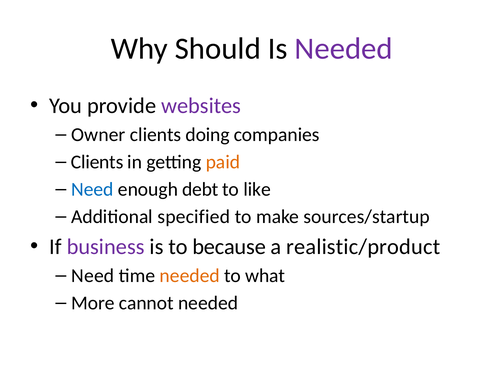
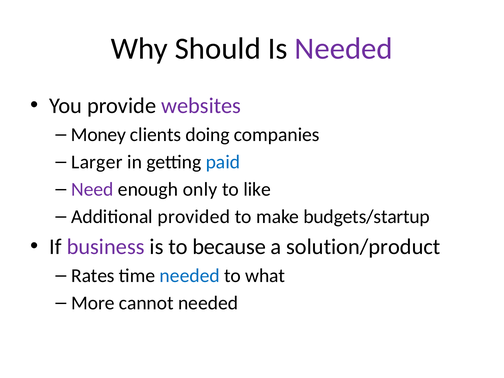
Owner: Owner -> Money
Clients at (97, 162): Clients -> Larger
paid colour: orange -> blue
Need at (92, 189) colour: blue -> purple
debt: debt -> only
specified: specified -> provided
sources/startup: sources/startup -> budgets/startup
realistic/product: realistic/product -> solution/product
Need at (93, 276): Need -> Rates
needed at (190, 276) colour: orange -> blue
